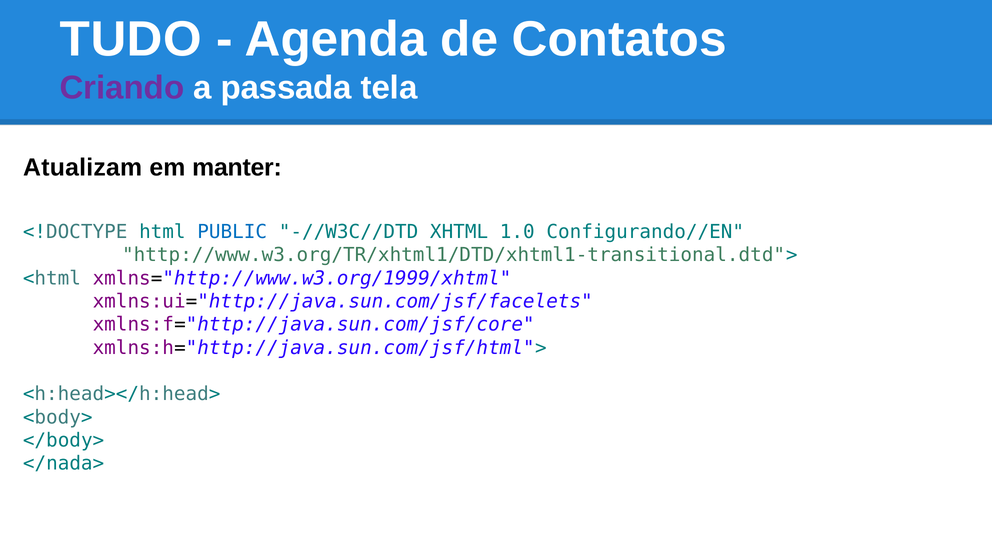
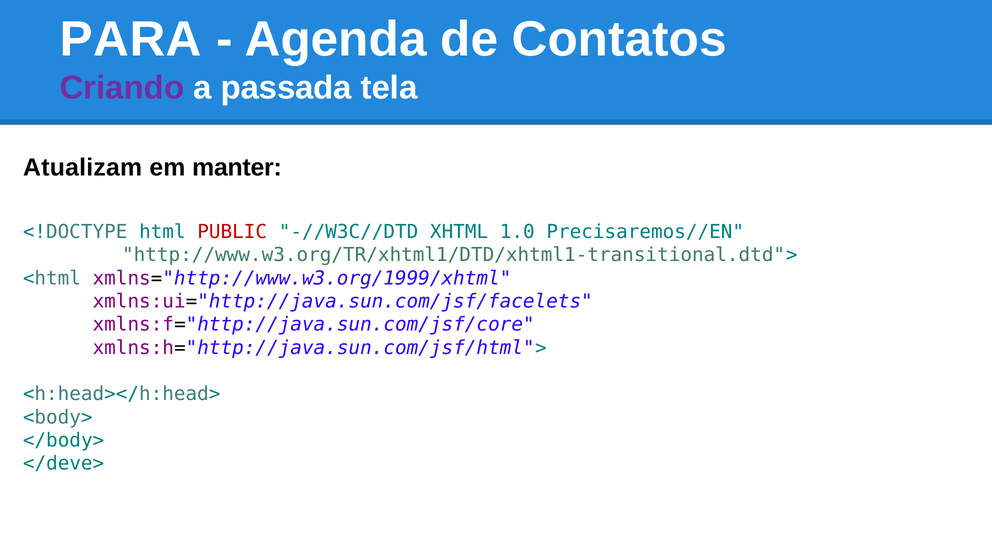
TUDO: TUDO -> PARA
PUBLIC colour: blue -> red
Configurando//EN: Configurando//EN -> Precisaremos//EN
</nada>: </nada> -> </deve>
